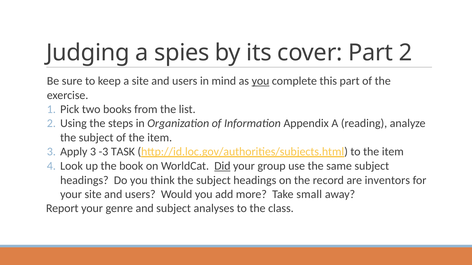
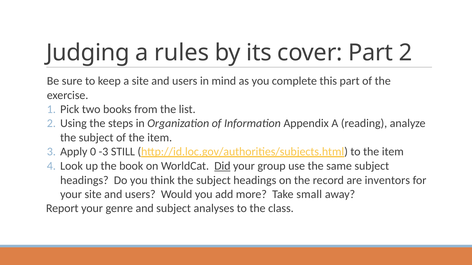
spies: spies -> rules
you at (261, 81) underline: present -> none
Apply 3: 3 -> 0
TASK: TASK -> STILL
